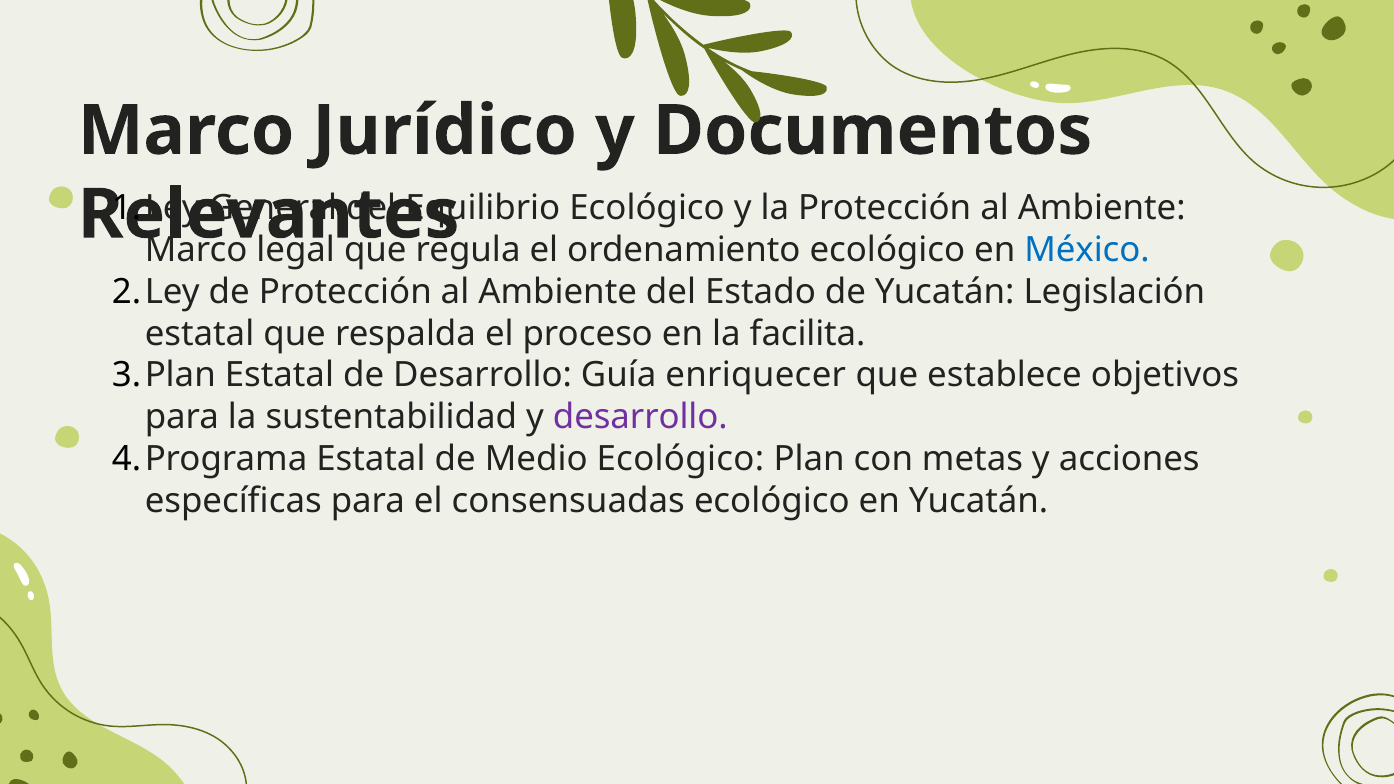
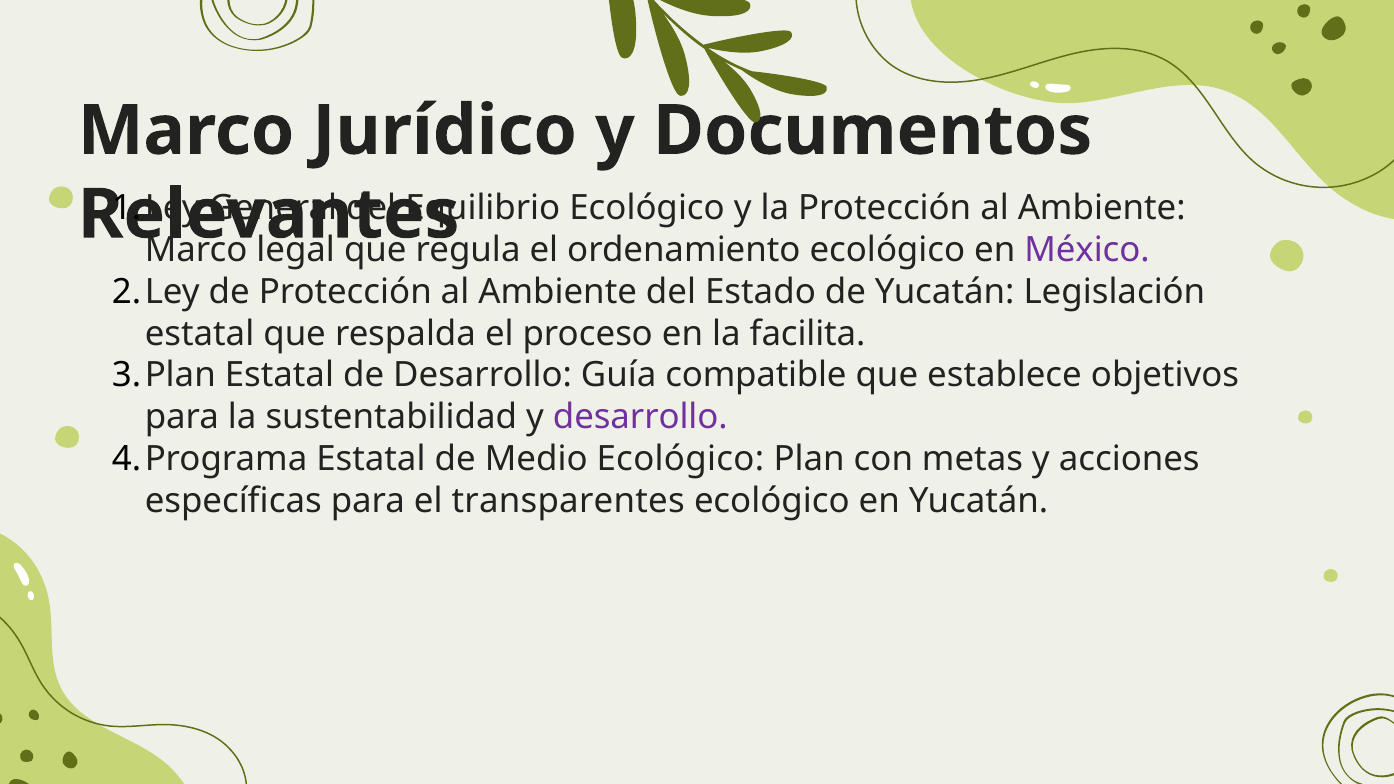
México colour: blue -> purple
enriquecer: enriquecer -> compatible
consensuadas: consensuadas -> transparentes
